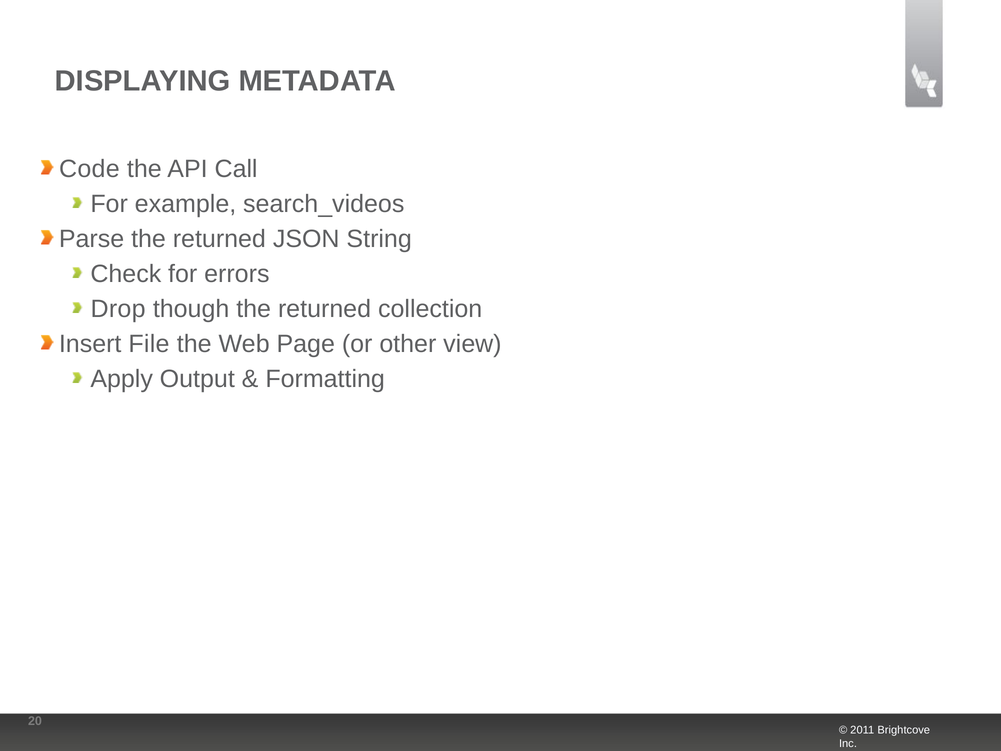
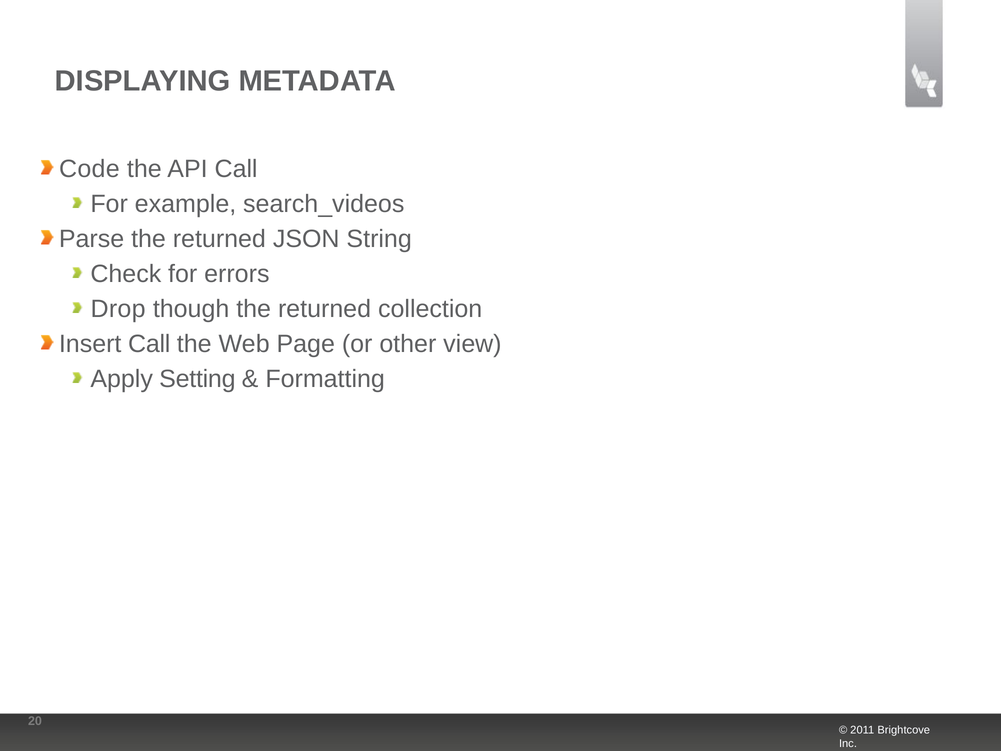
Insert File: File -> Call
Output: Output -> Setting
